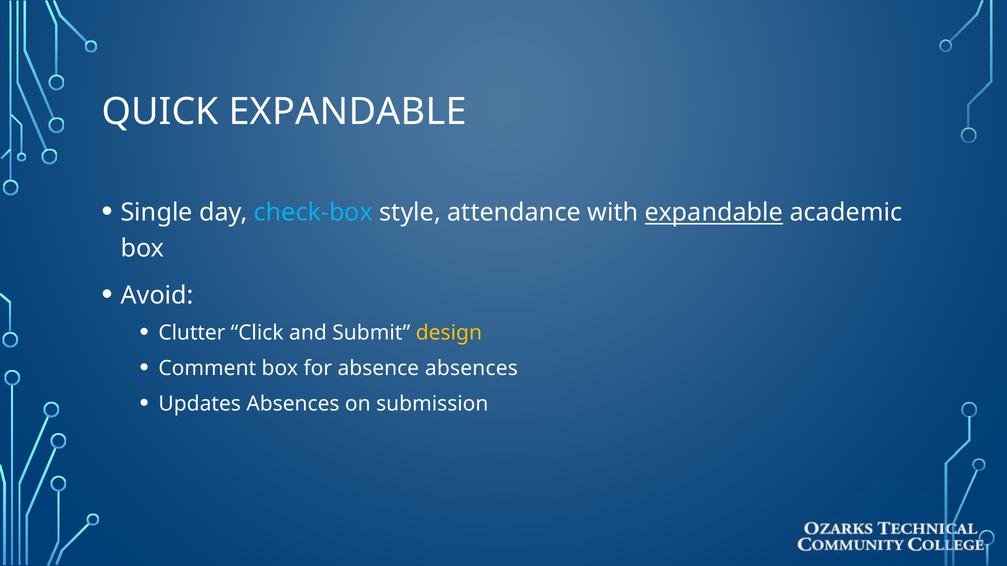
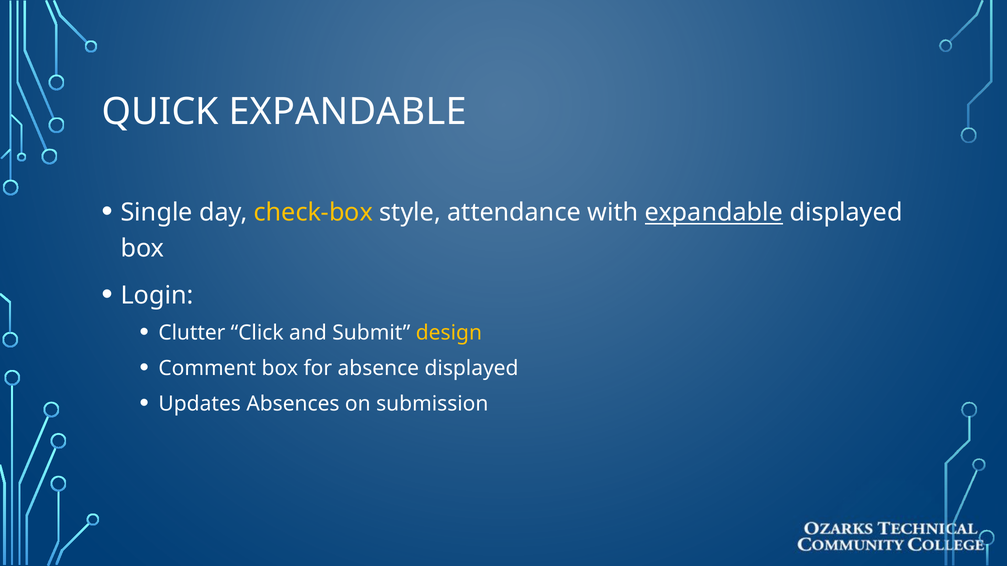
check-box colour: light blue -> yellow
expandable academic: academic -> displayed
Avoid: Avoid -> Login
absence absences: absences -> displayed
